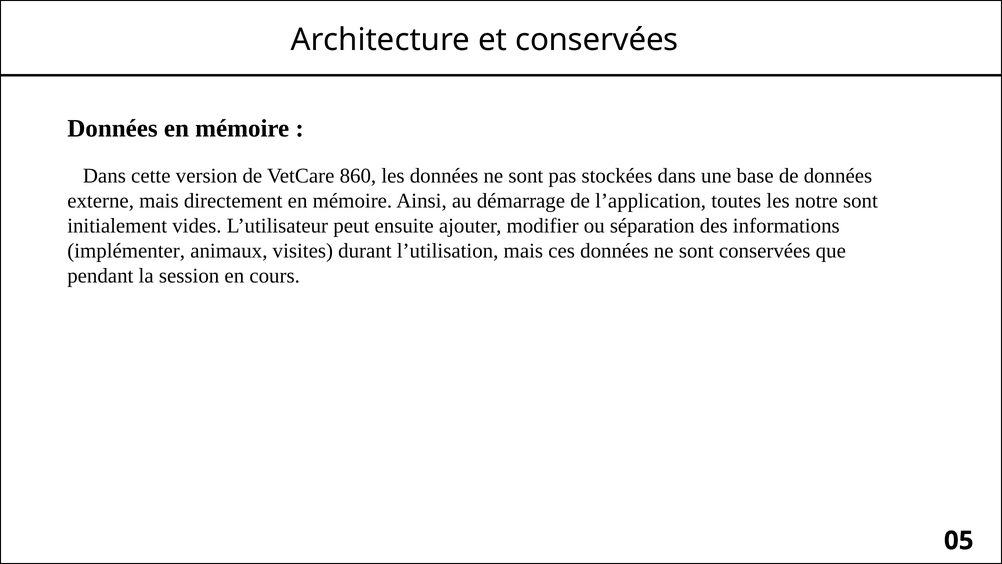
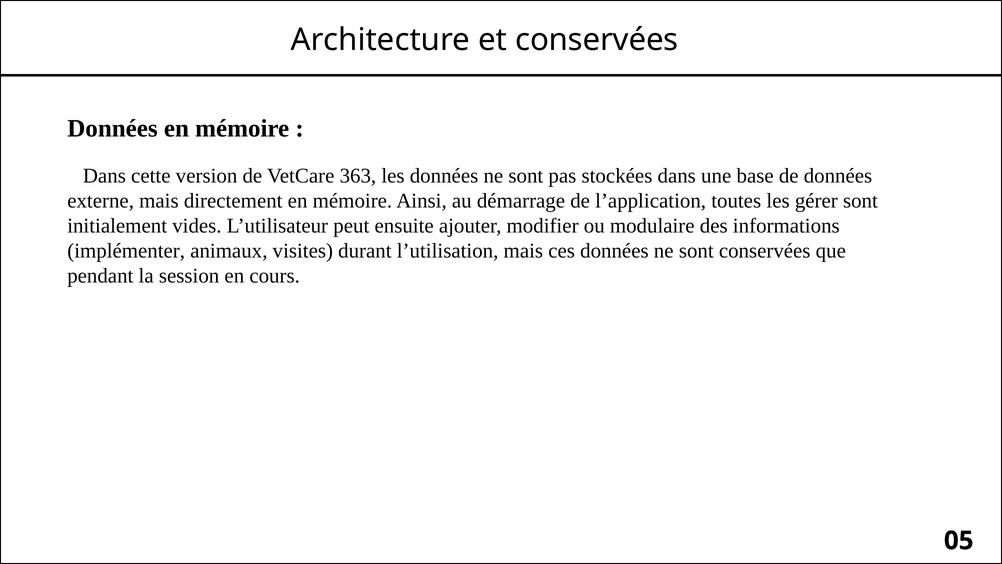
860: 860 -> 363
notre: notre -> gérer
séparation: séparation -> modulaire
